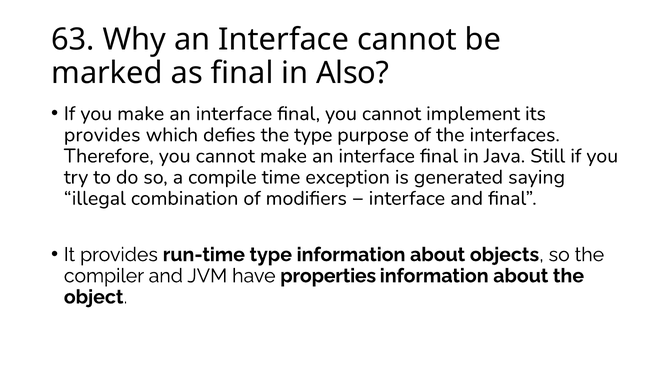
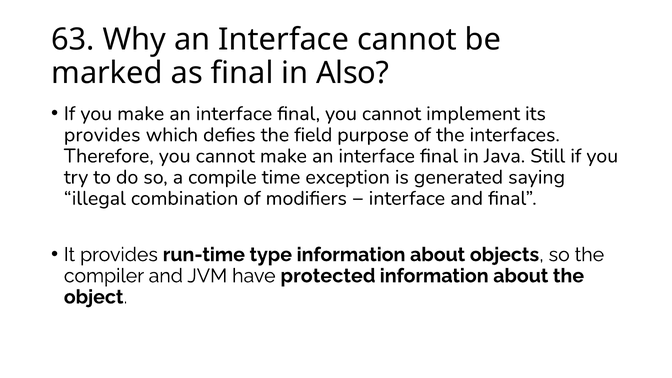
the type: type -> field
properties: properties -> protected
